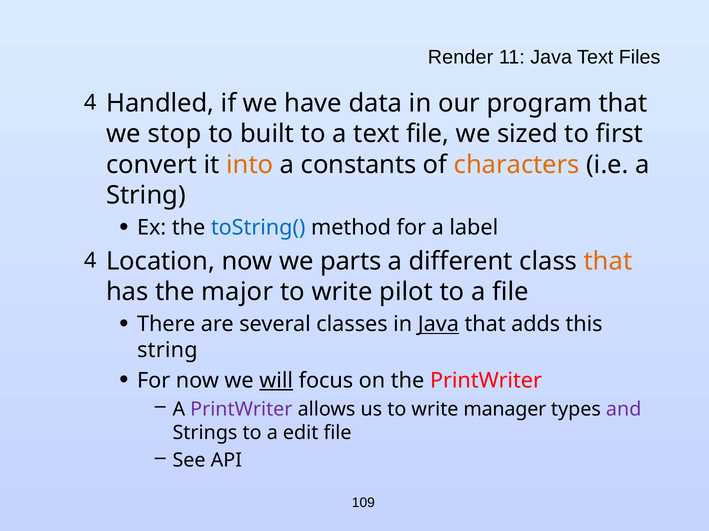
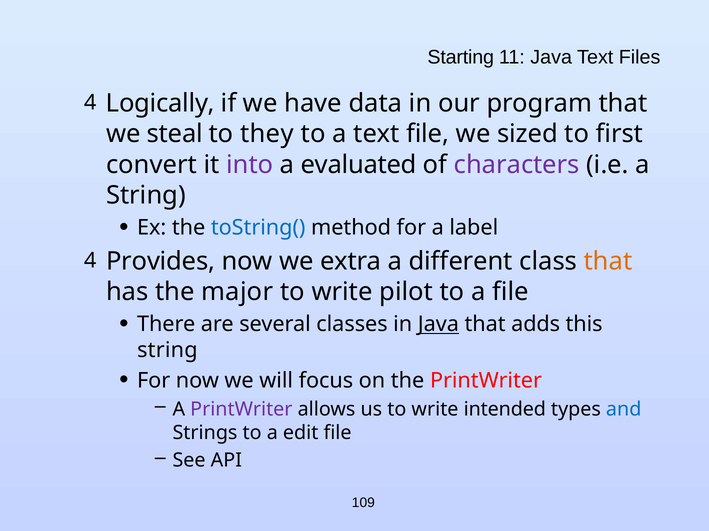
Render: Render -> Starting
Handled: Handled -> Logically
stop: stop -> steal
built: built -> they
into colour: orange -> purple
constants: constants -> evaluated
characters colour: orange -> purple
Location: Location -> Provides
parts: parts -> extra
will underline: present -> none
manager: manager -> intended
and colour: purple -> blue
